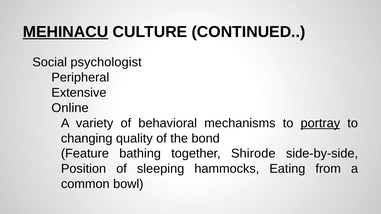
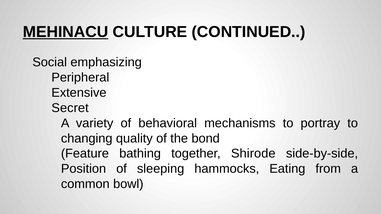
psychologist: psychologist -> emphasizing
Online: Online -> Secret
portray underline: present -> none
